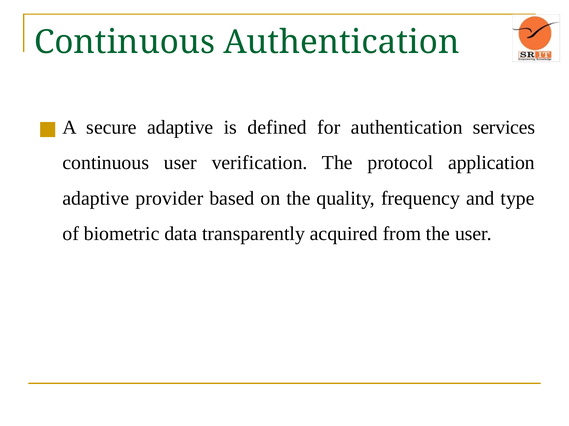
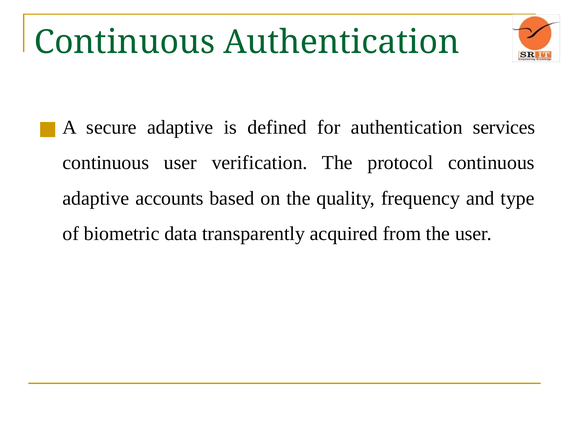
protocol application: application -> continuous
provider: provider -> accounts
